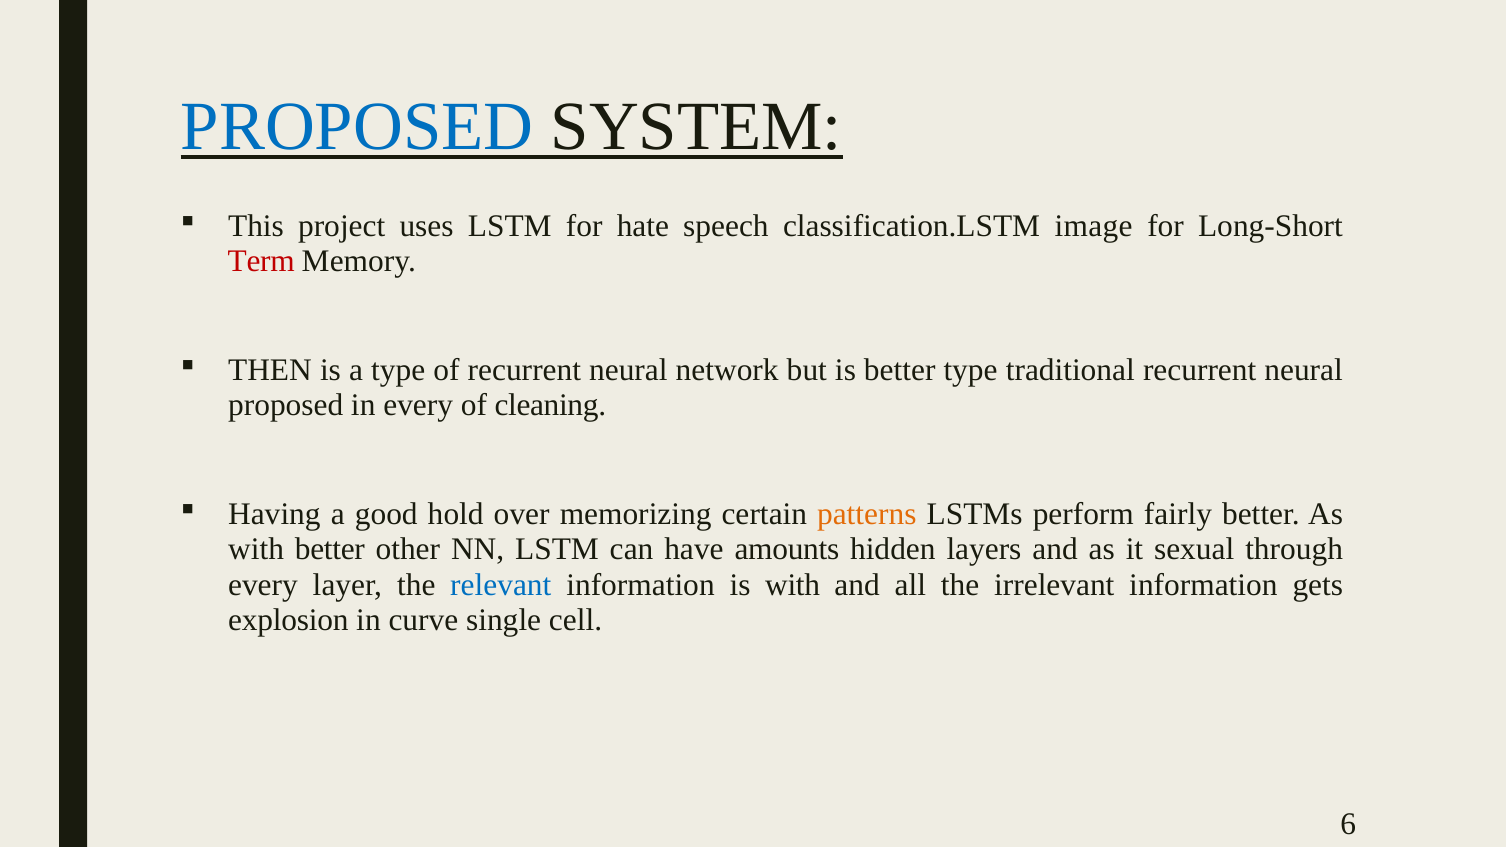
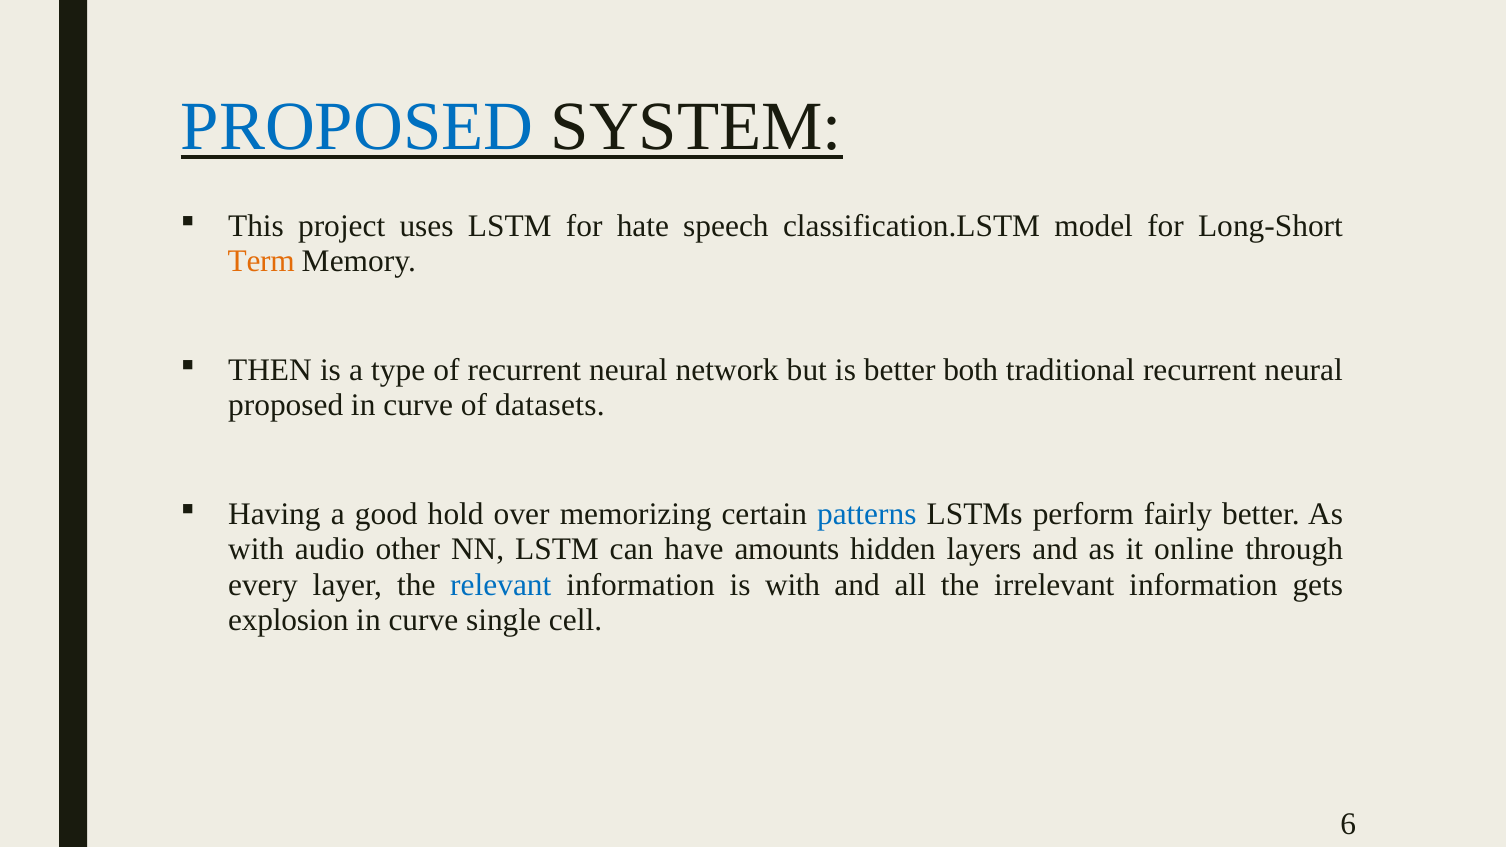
image: image -> model
Term colour: red -> orange
better type: type -> both
every at (418, 406): every -> curve
cleaning: cleaning -> datasets
patterns colour: orange -> blue
with better: better -> audio
sexual: sexual -> online
